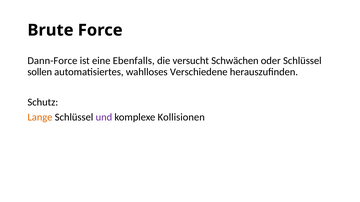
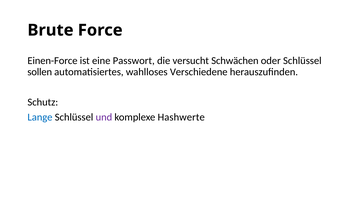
Dann-Force: Dann-Force -> Einen-Force
Ebenfalls: Ebenfalls -> Passwort
Lange colour: orange -> blue
Kollisionen: Kollisionen -> Hashwerte
